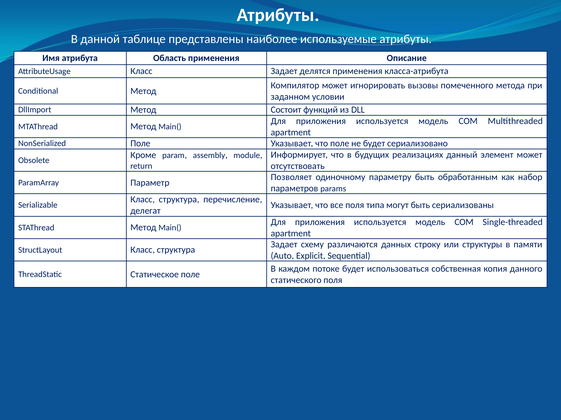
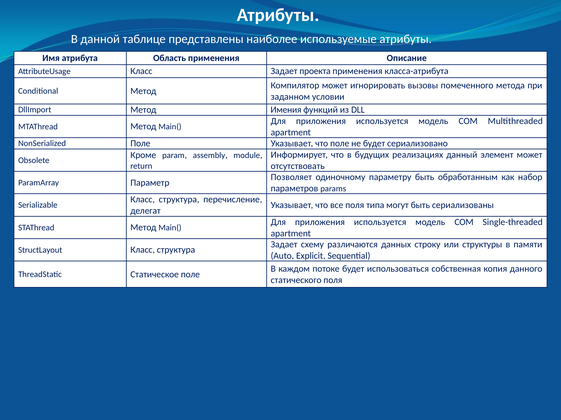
делятся: делятся -> проекта
Состоит: Состоит -> Имения
